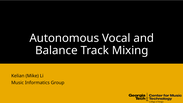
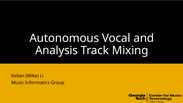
Balance: Balance -> Analysis
